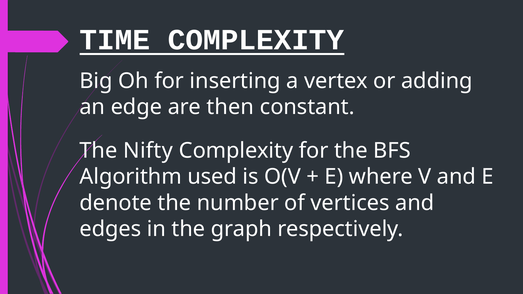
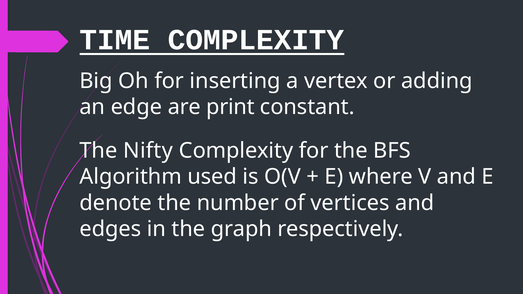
then: then -> print
